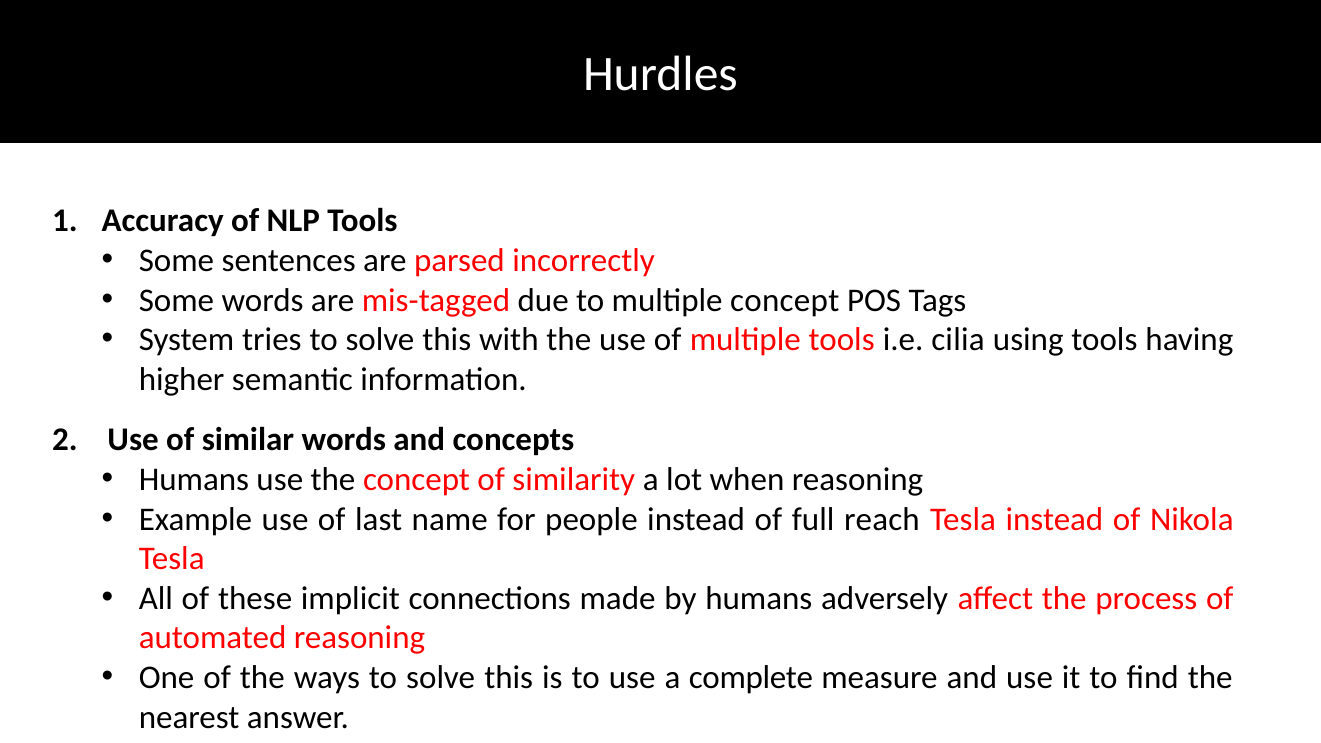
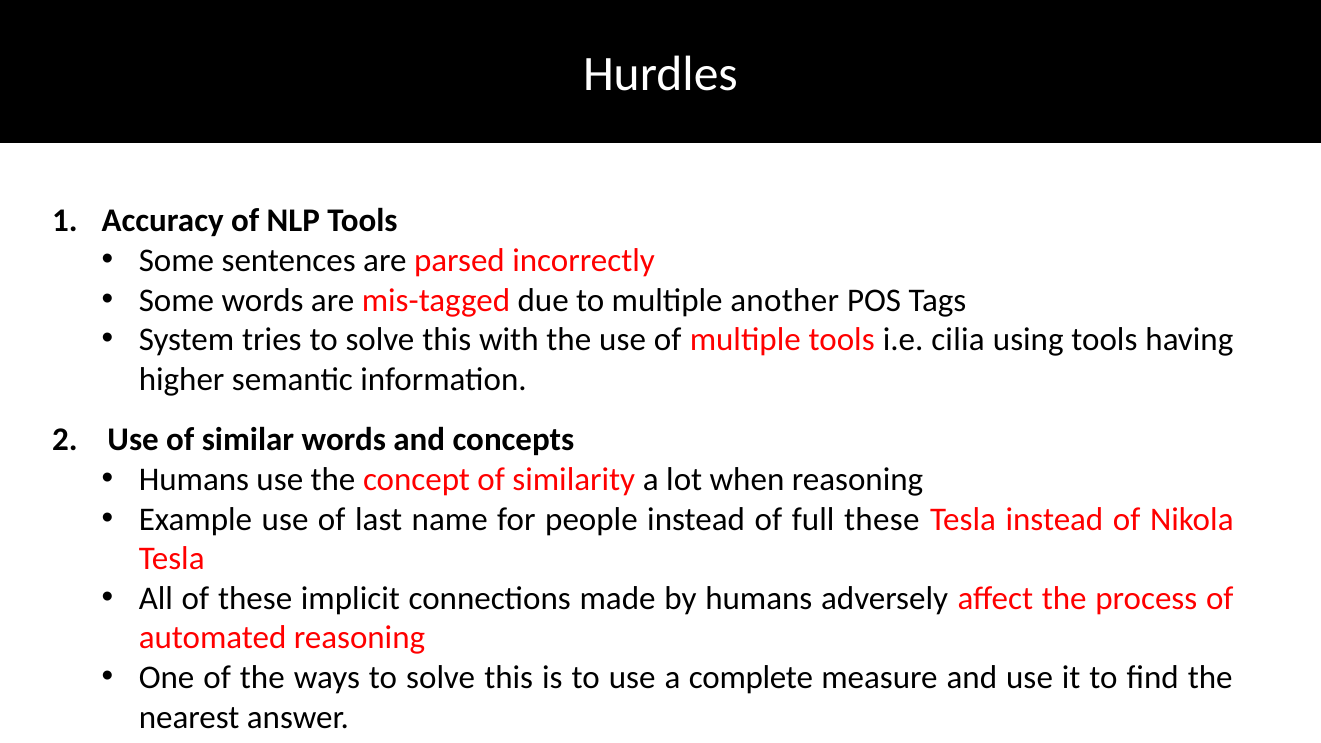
multiple concept: concept -> another
full reach: reach -> these
